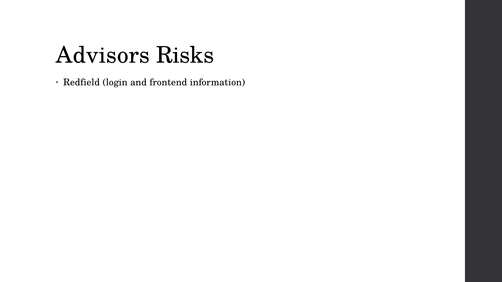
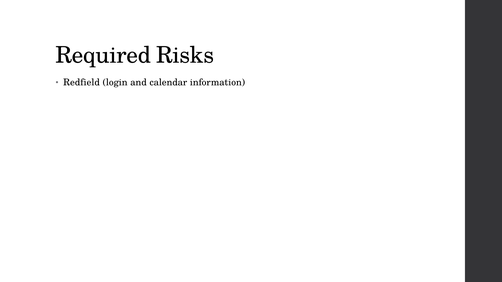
Advisors: Advisors -> Required
frontend: frontend -> calendar
